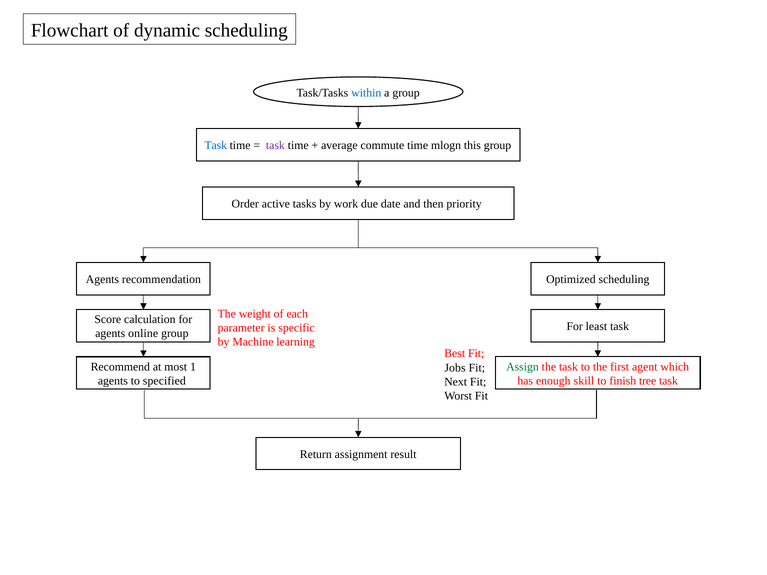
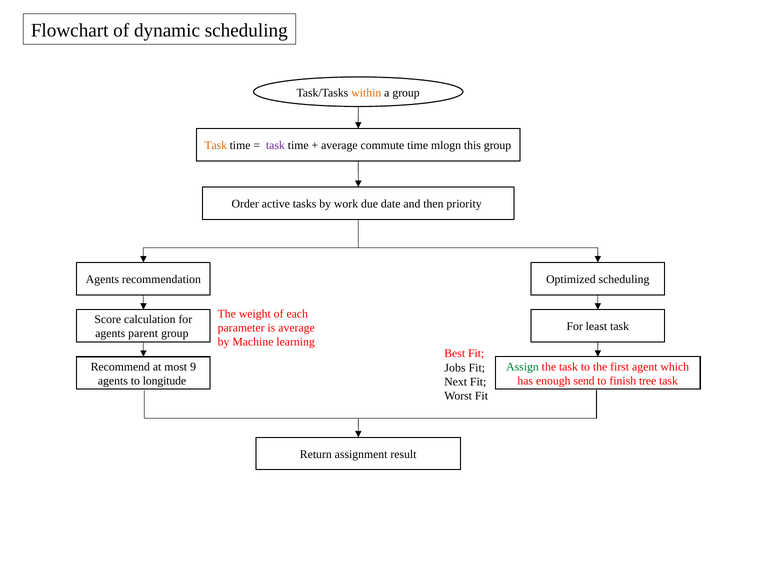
within colour: blue -> orange
Task at (216, 146) colour: blue -> orange
is specific: specific -> average
online: online -> parent
1: 1 -> 9
specified: specified -> longitude
skill: skill -> send
